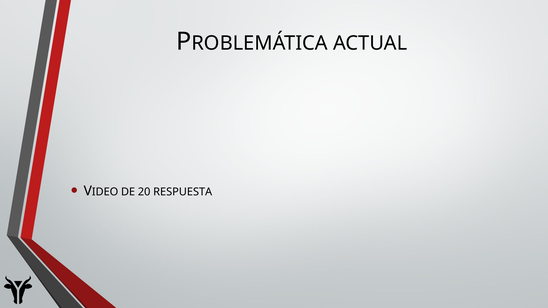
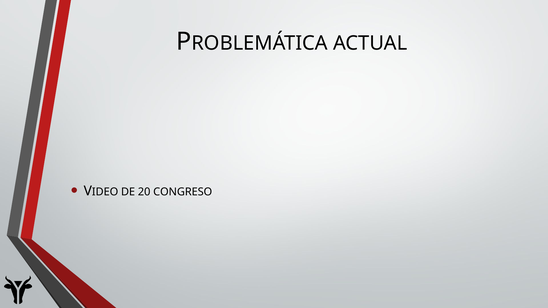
RESPUESTA: RESPUESTA -> CONGRESO
